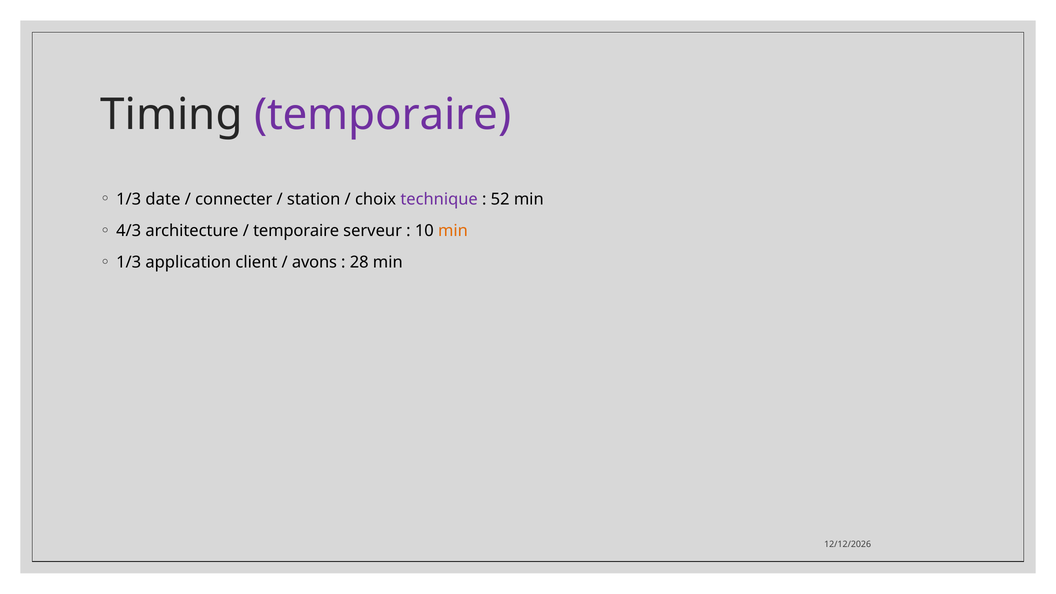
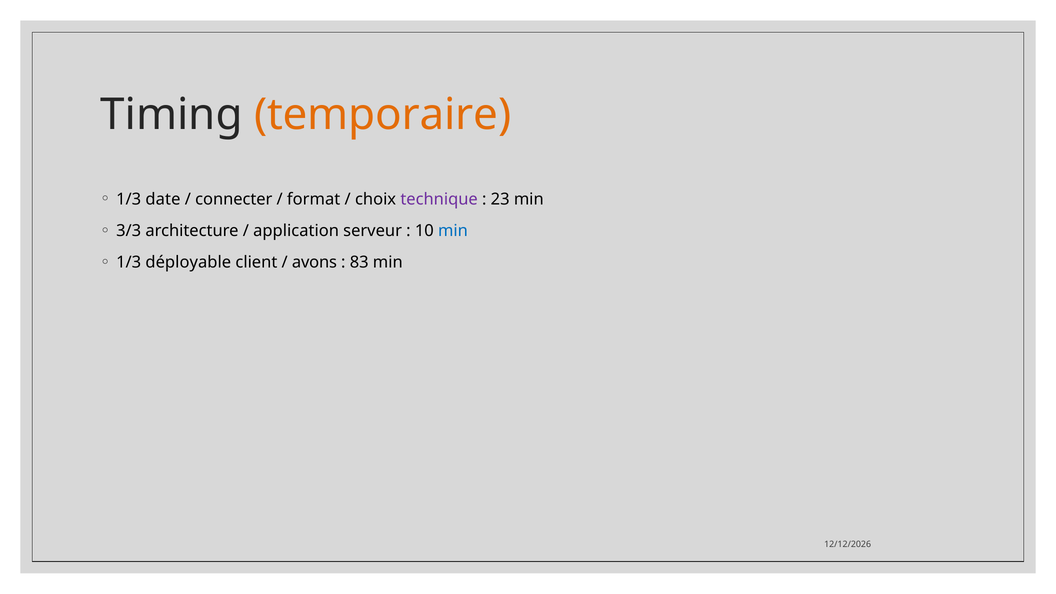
temporaire at (383, 115) colour: purple -> orange
station: station -> format
52: 52 -> 23
4/3: 4/3 -> 3/3
temporaire at (296, 231): temporaire -> application
min at (453, 231) colour: orange -> blue
application: application -> déployable
28: 28 -> 83
